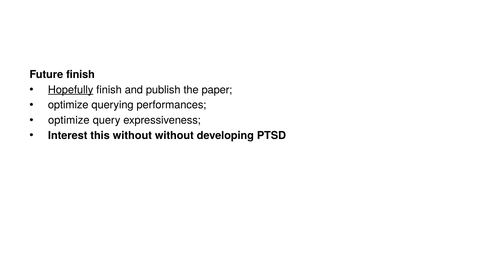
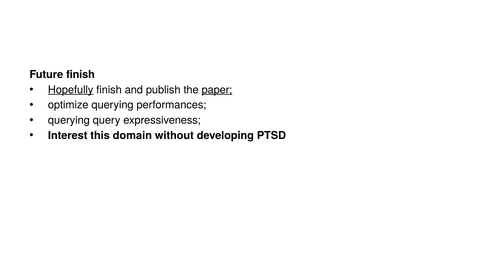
paper underline: none -> present
optimize at (69, 120): optimize -> querying
this without: without -> domain
